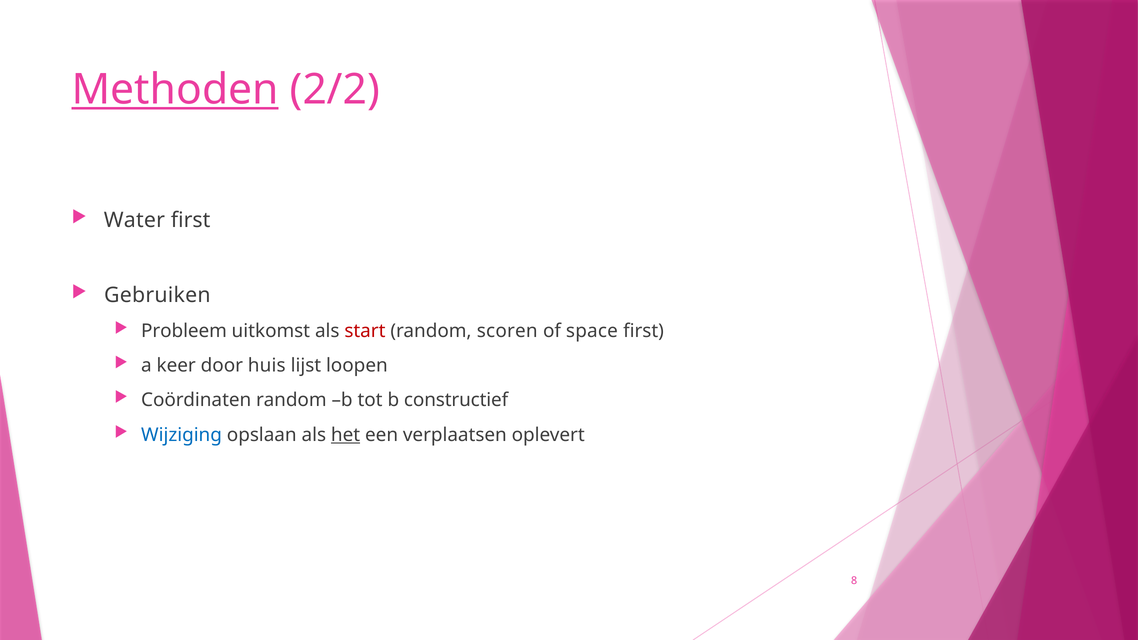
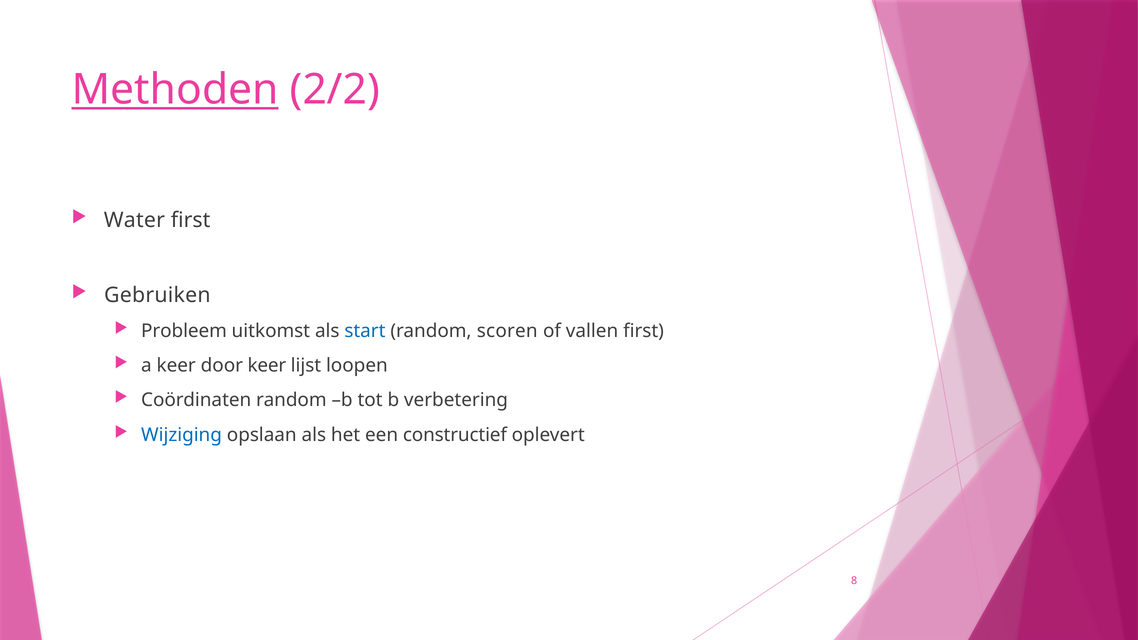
start colour: red -> blue
space: space -> vallen
door huis: huis -> keer
constructief: constructief -> verbetering
het underline: present -> none
verplaatsen: verplaatsen -> constructief
